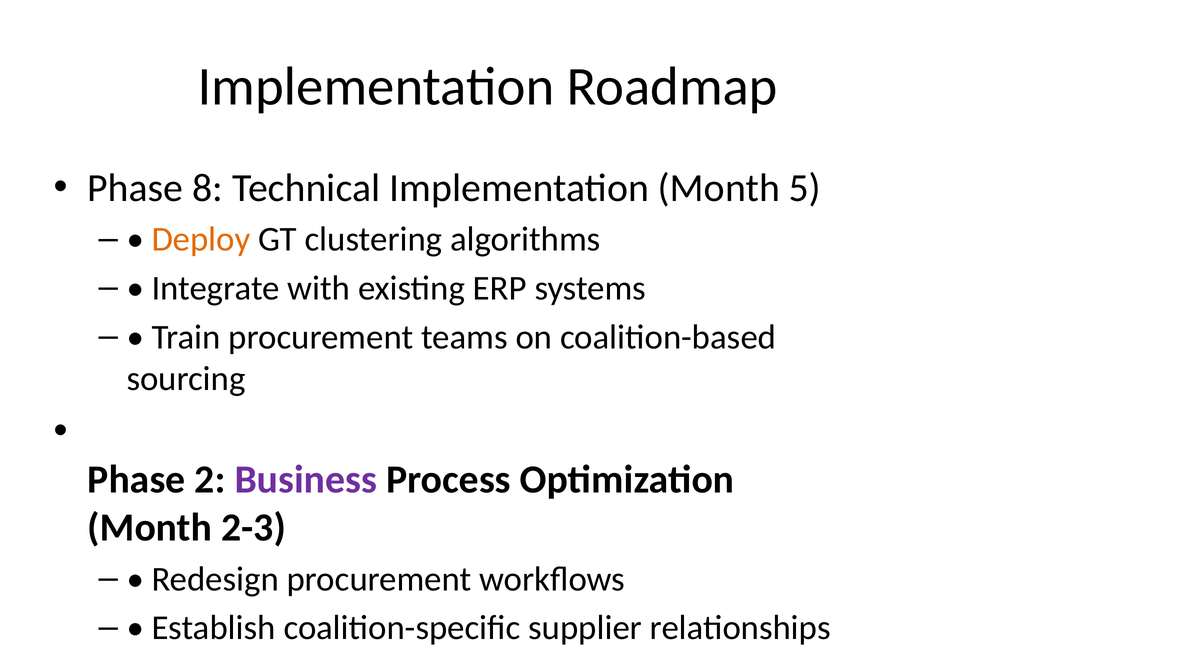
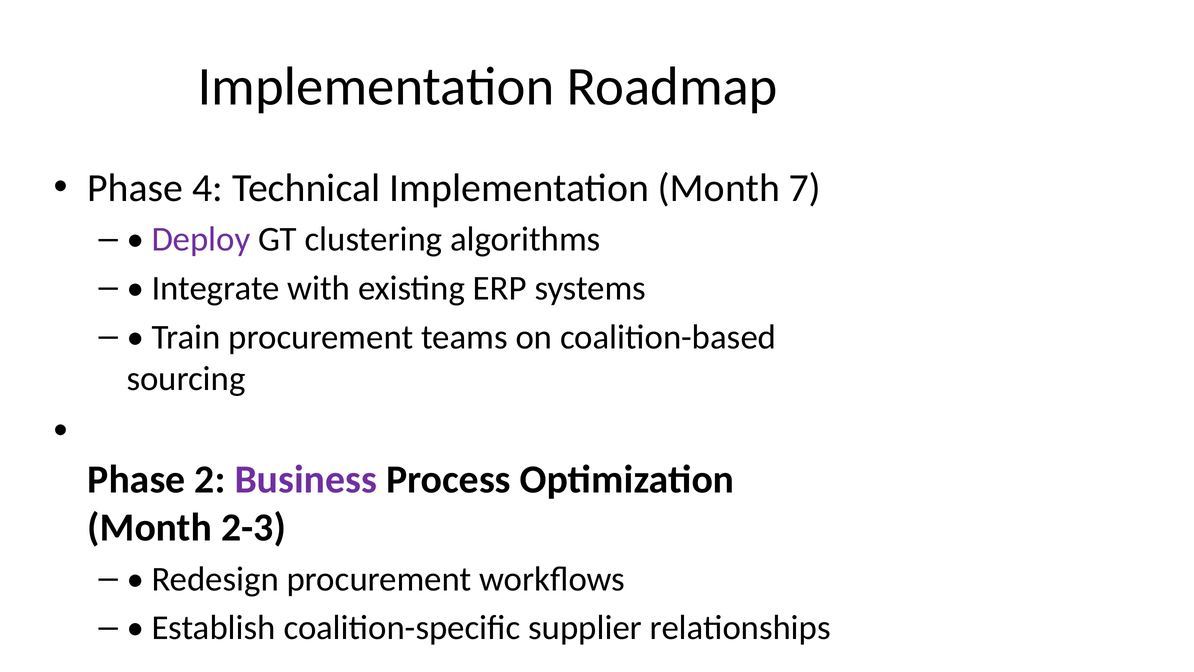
8: 8 -> 4
5: 5 -> 7
Deploy colour: orange -> purple
